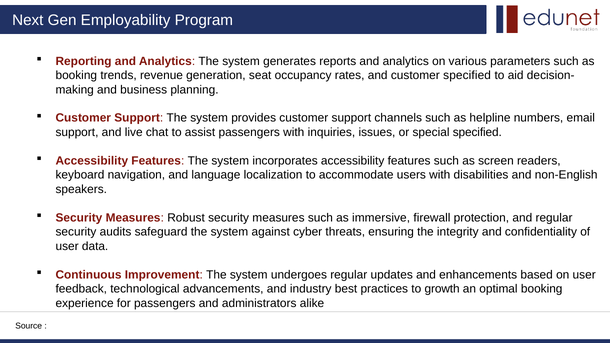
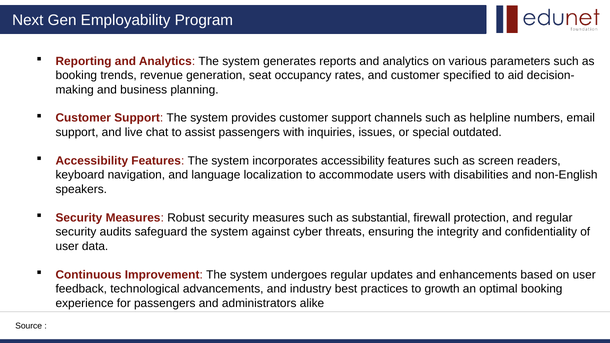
special specified: specified -> outdated
immersive: immersive -> substantial
